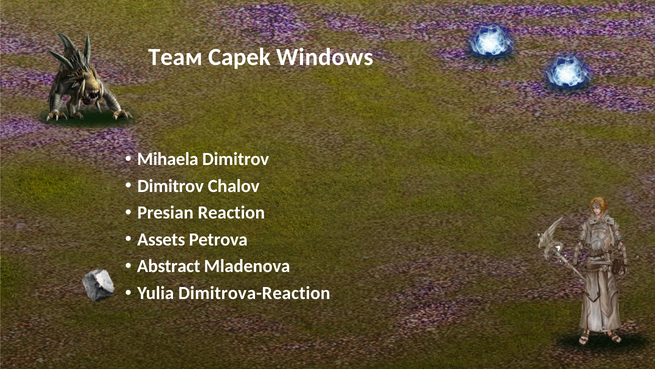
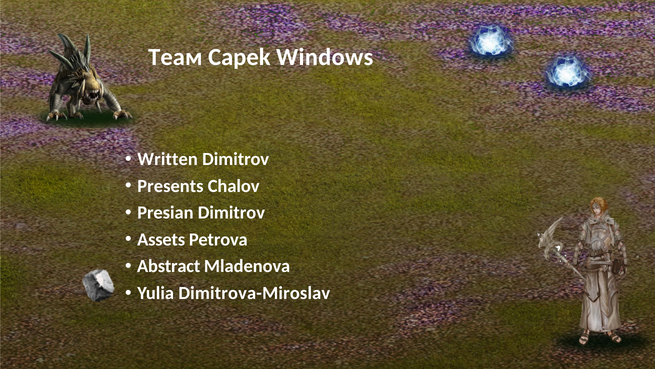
Mihaela: Mihaela -> Written
Dimitrov at (171, 186): Dimitrov -> Presents
Presian Reaction: Reaction -> Dimitrov
Dimitrova-Reaction: Dimitrova-Reaction -> Dimitrova-Miroslav
